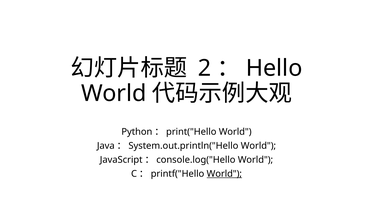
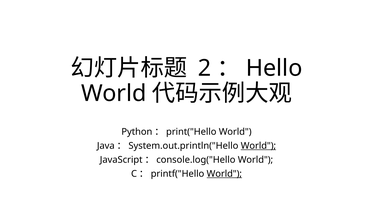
World at (258, 146) underline: none -> present
